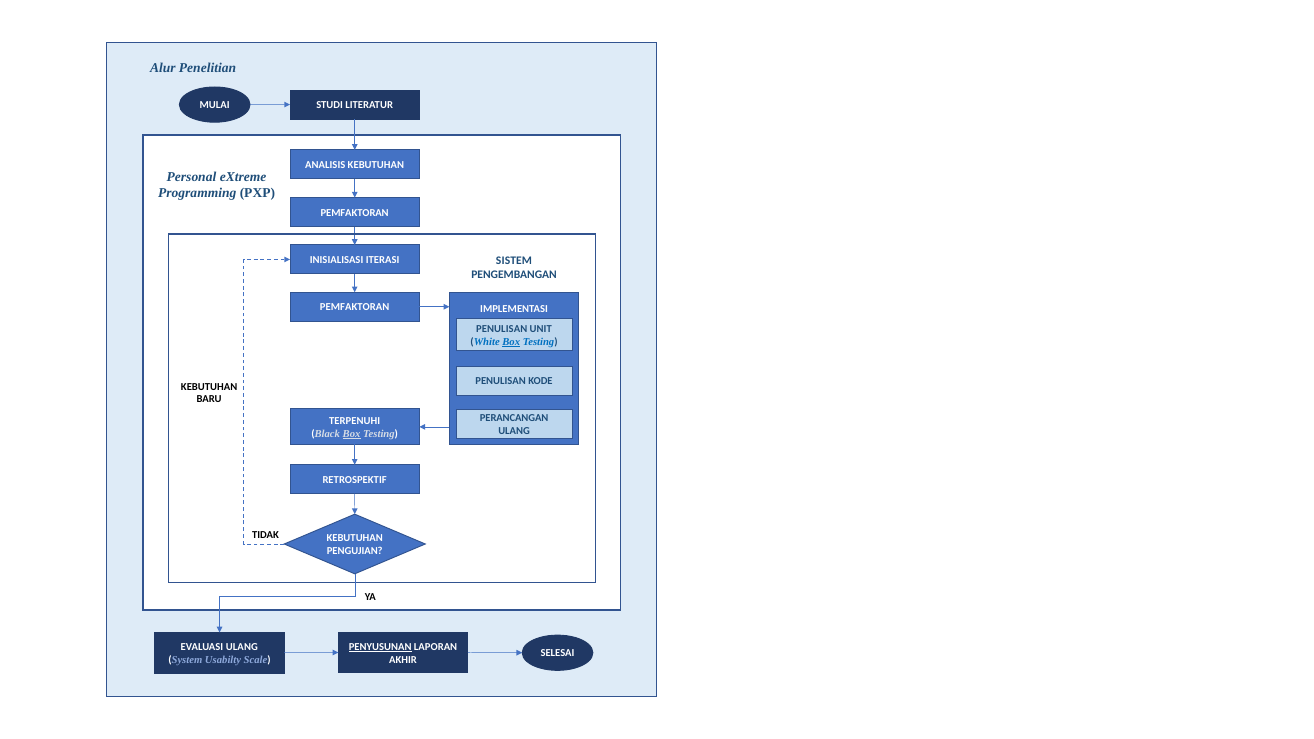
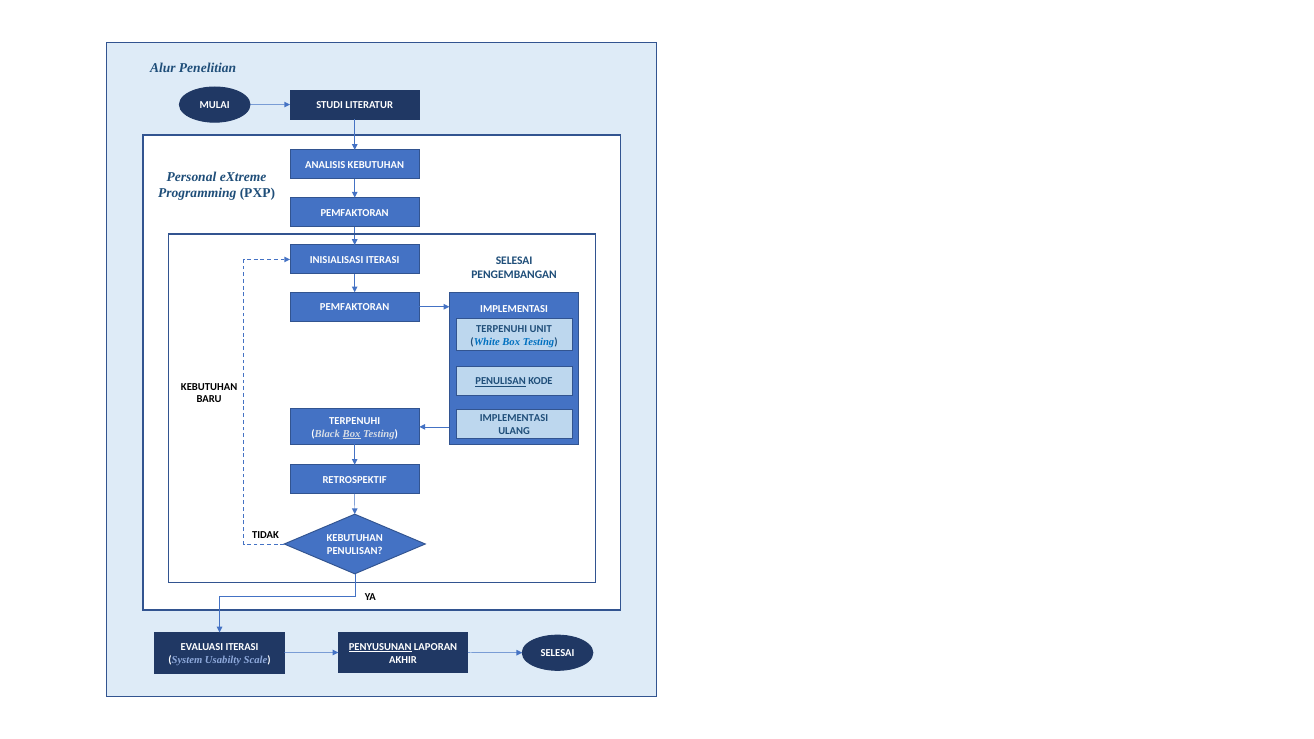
SISTEM at (514, 261): SISTEM -> SELESAI
PENULISAN at (502, 329): PENULISAN -> TERPENUHI
Box at (511, 342) underline: present -> none
PENULISAN at (501, 381) underline: none -> present
PERANCANGAN at (514, 418): PERANCANGAN -> IMPLEMENTASI
PENGUJIAN at (355, 551): PENGUJIAN -> PENULISAN
EVALUASI ULANG: ULANG -> ITERASI
